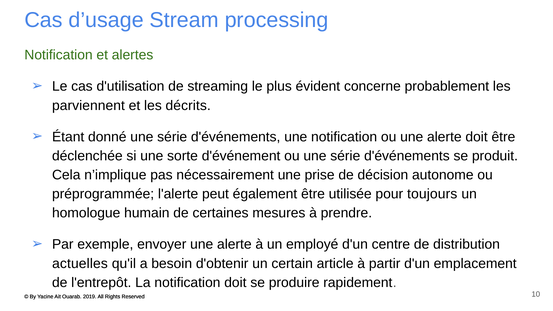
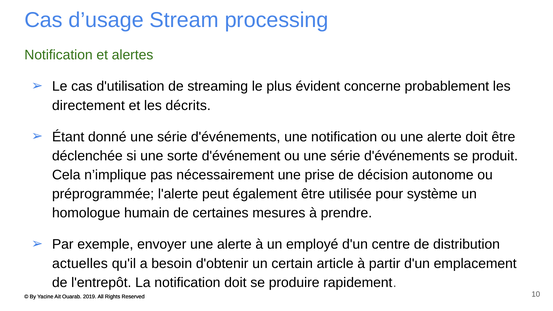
parviennent: parviennent -> directement
toujours: toujours -> système
